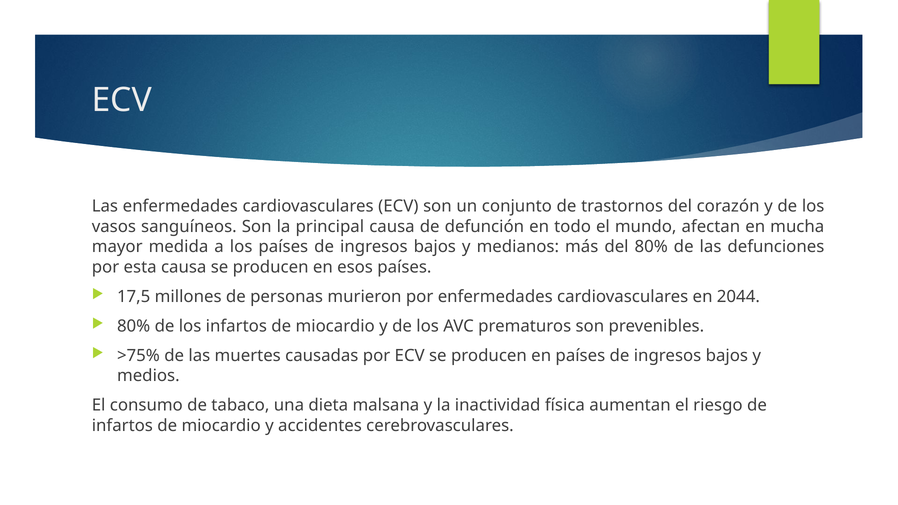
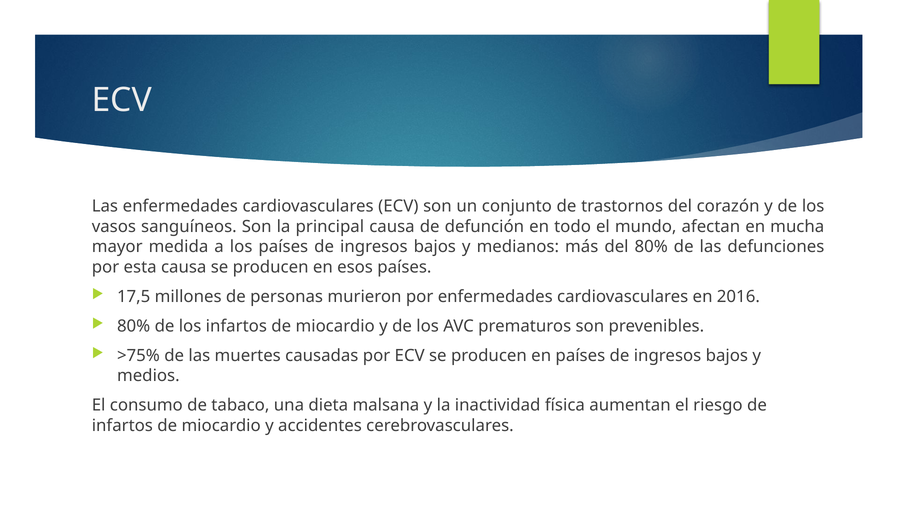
2044: 2044 -> 2016
